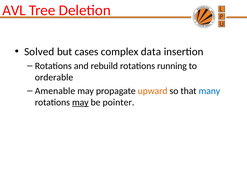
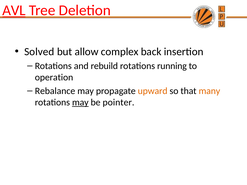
AVL underline: none -> present
cases: cases -> allow
data: data -> back
orderable: orderable -> operation
Amenable: Amenable -> Rebalance
many colour: blue -> orange
